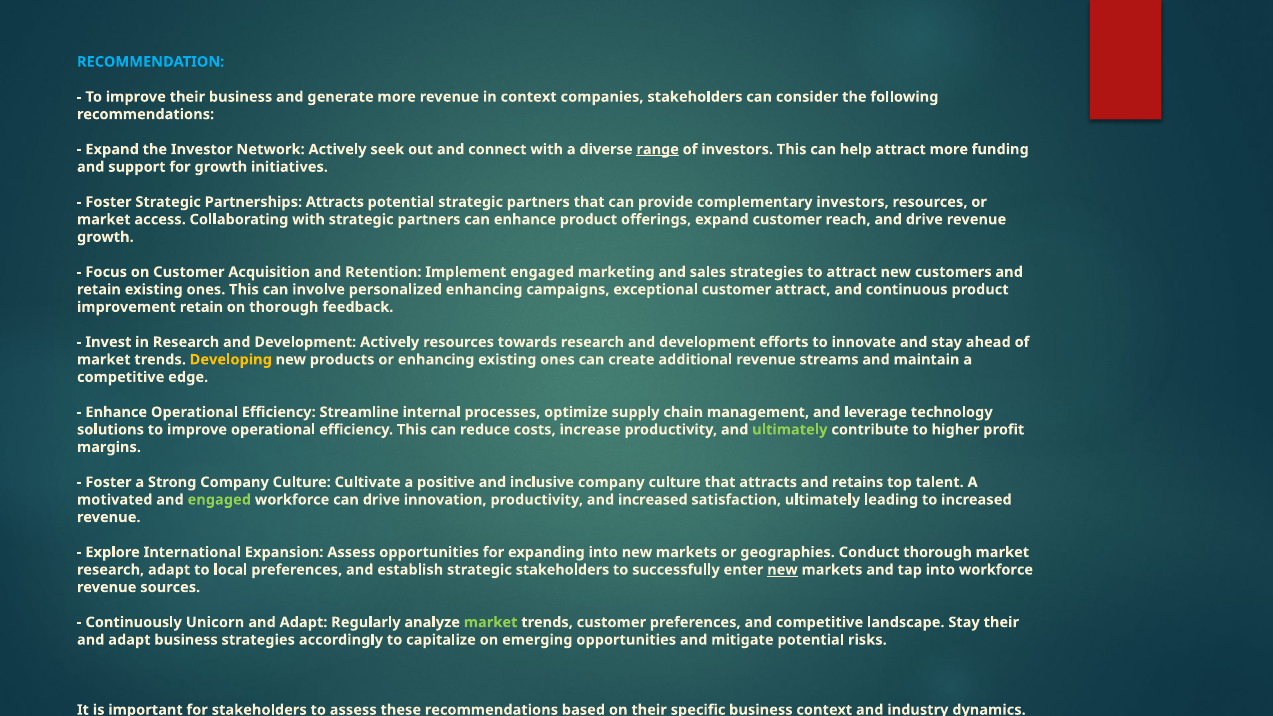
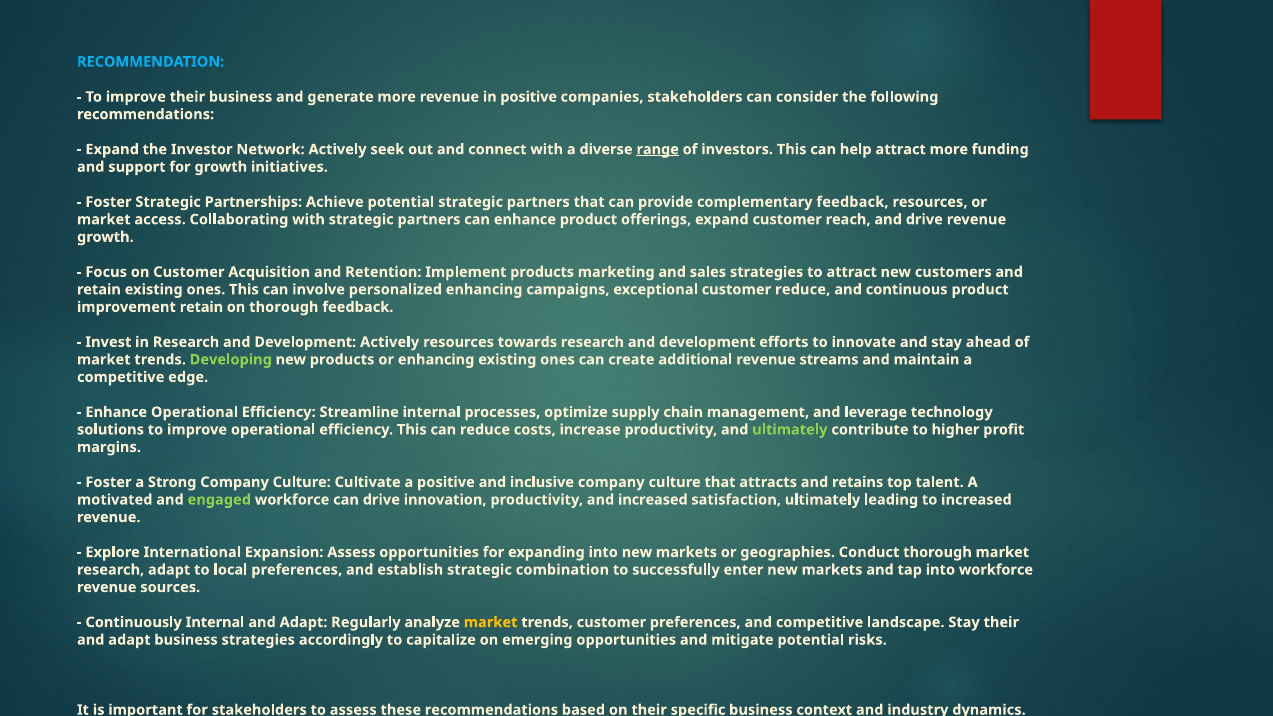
in context: context -> positive
Partnerships Attracts: Attracts -> Achieve
complementary investors: investors -> feedback
Implement engaged: engaged -> products
customer attract: attract -> reduce
Developing colour: yellow -> light green
strategic stakeholders: stakeholders -> combination
new at (782, 570) underline: present -> none
Continuously Unicorn: Unicorn -> Internal
market at (491, 622) colour: light green -> yellow
